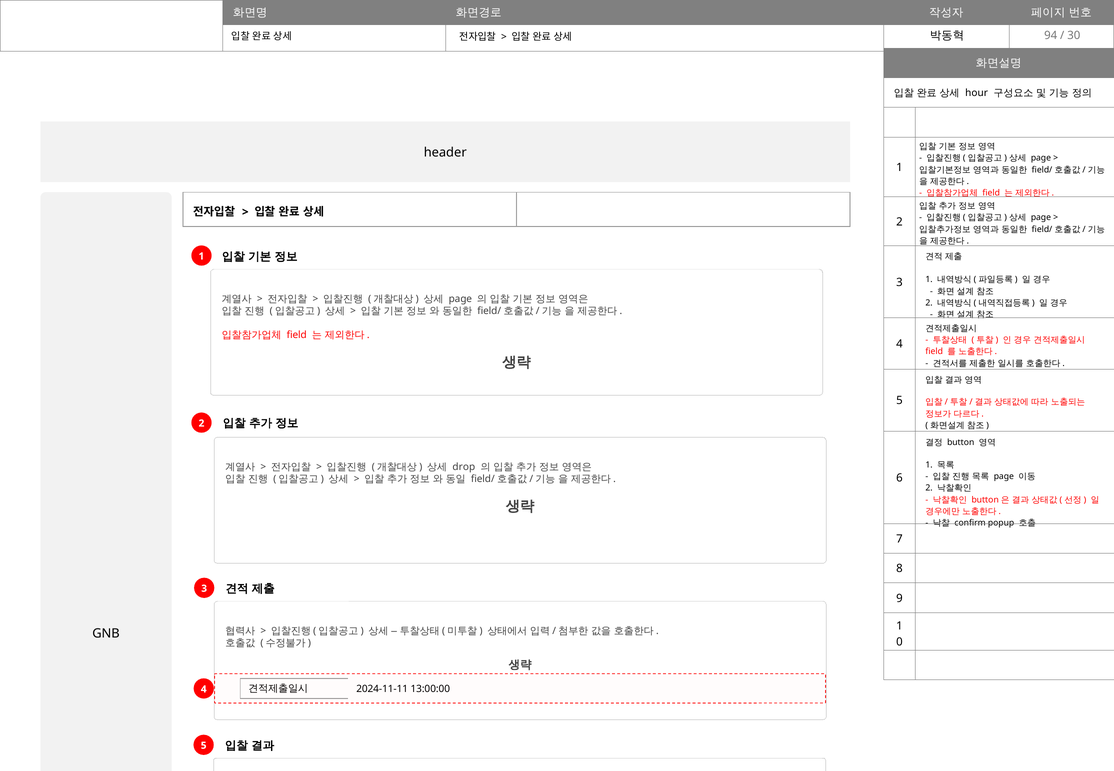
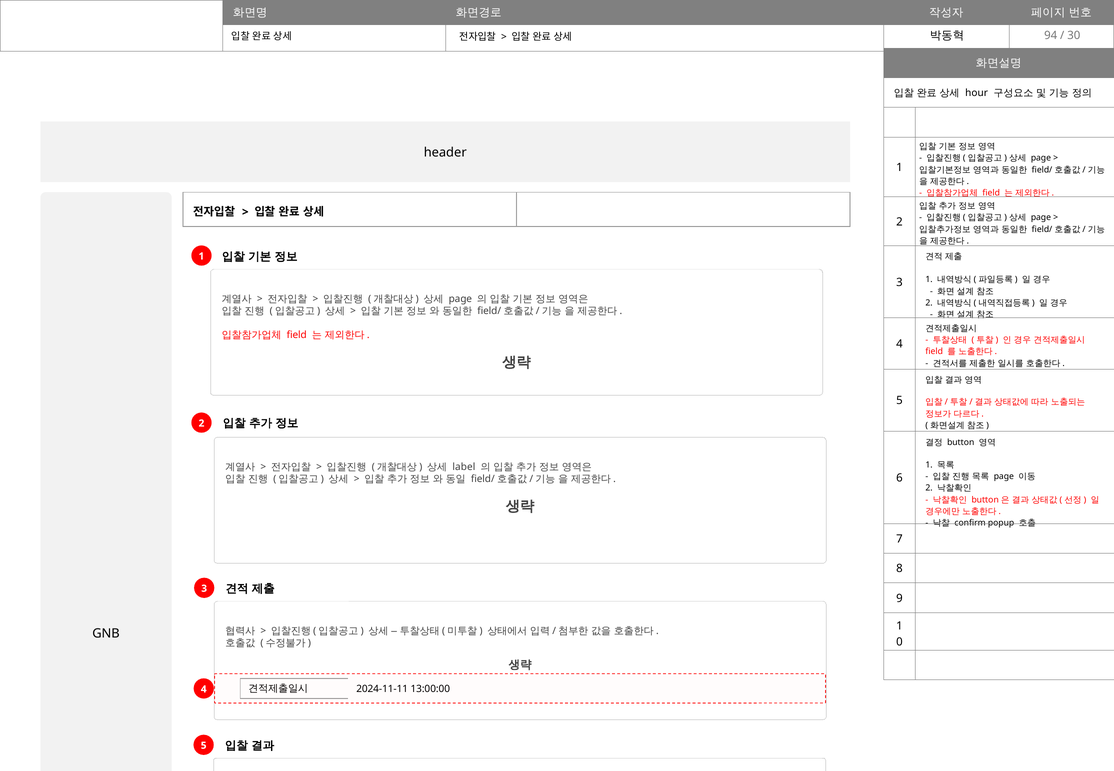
drop: drop -> label
